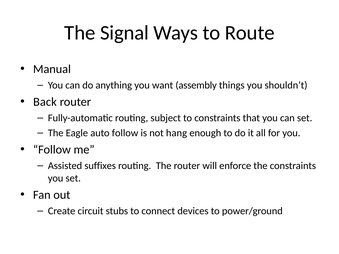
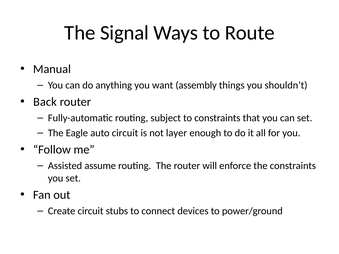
auto follow: follow -> circuit
hang: hang -> layer
suffixes: suffixes -> assume
